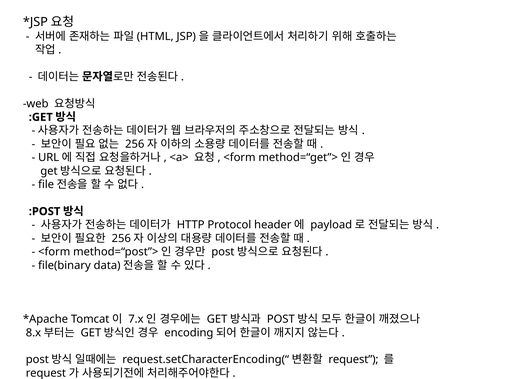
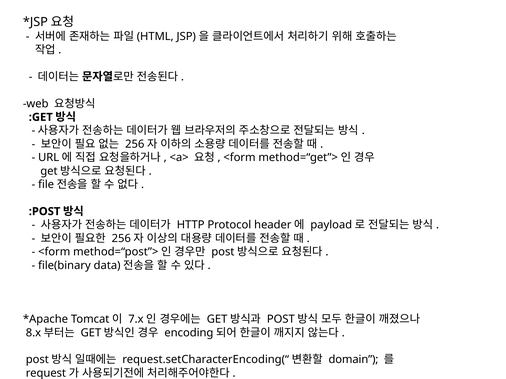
request: request -> domain
